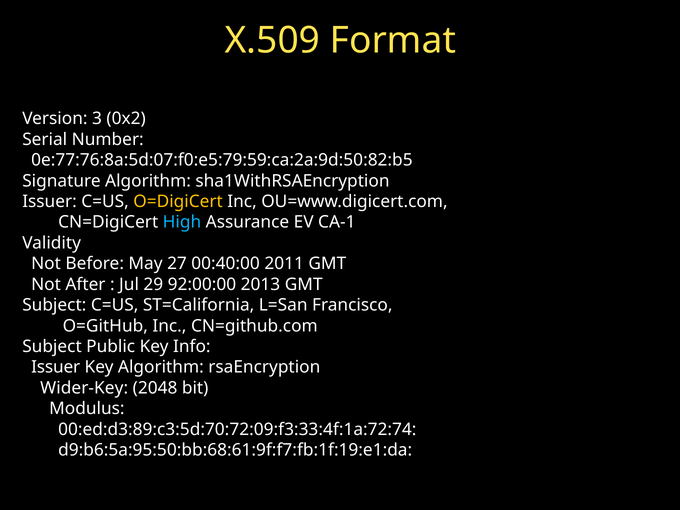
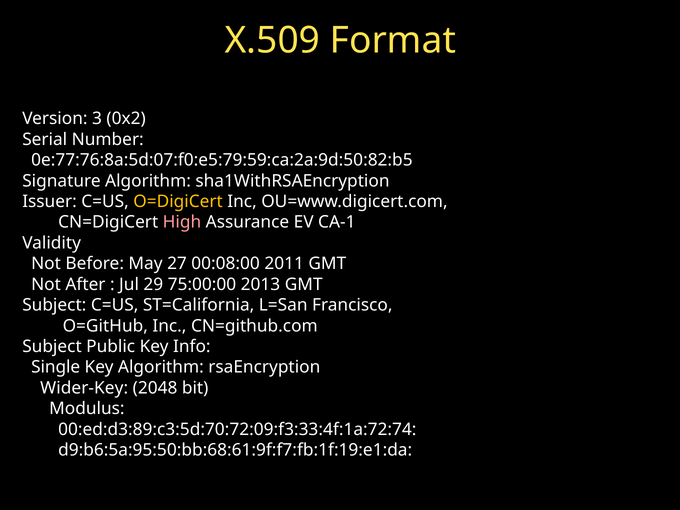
High colour: light blue -> pink
00:40:00: 00:40:00 -> 00:08:00
92:00:00: 92:00:00 -> 75:00:00
Issuer at (56, 367): Issuer -> Single
